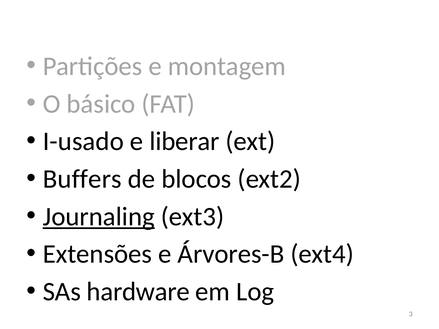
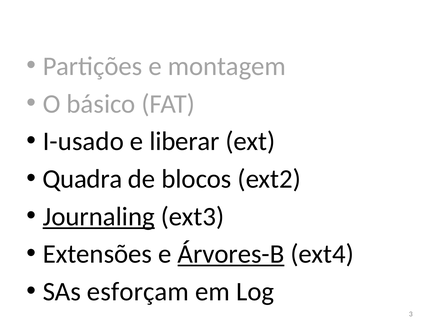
Buffers: Buffers -> Quadra
Árvores-B underline: none -> present
hardware: hardware -> esforçam
